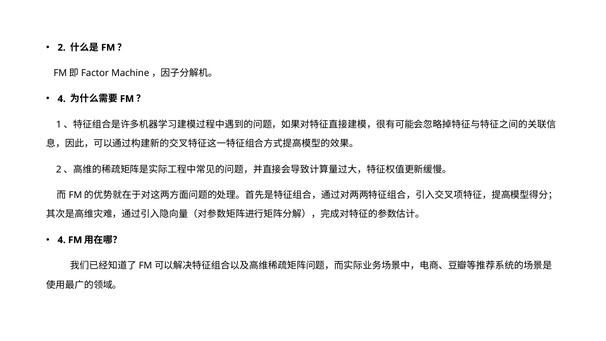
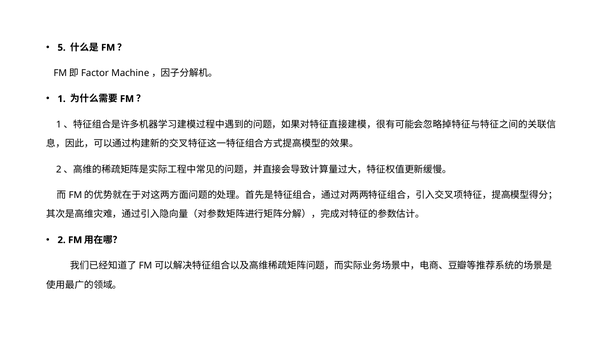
2: 2 -> 5
4 at (62, 99): 4 -> 1
4 at (62, 240): 4 -> 2
